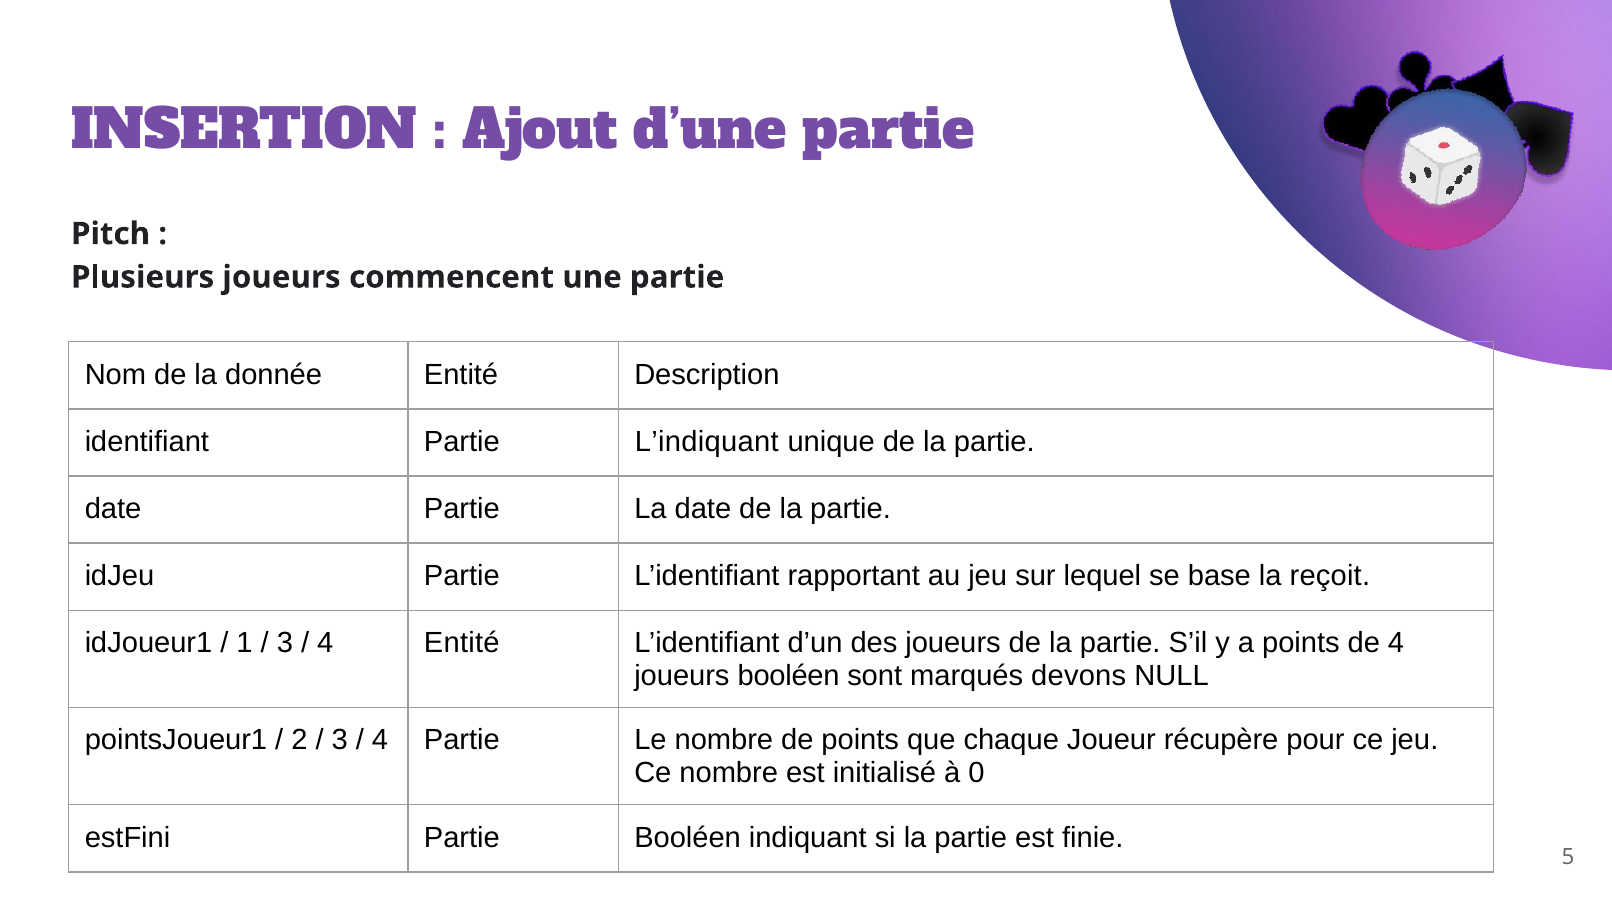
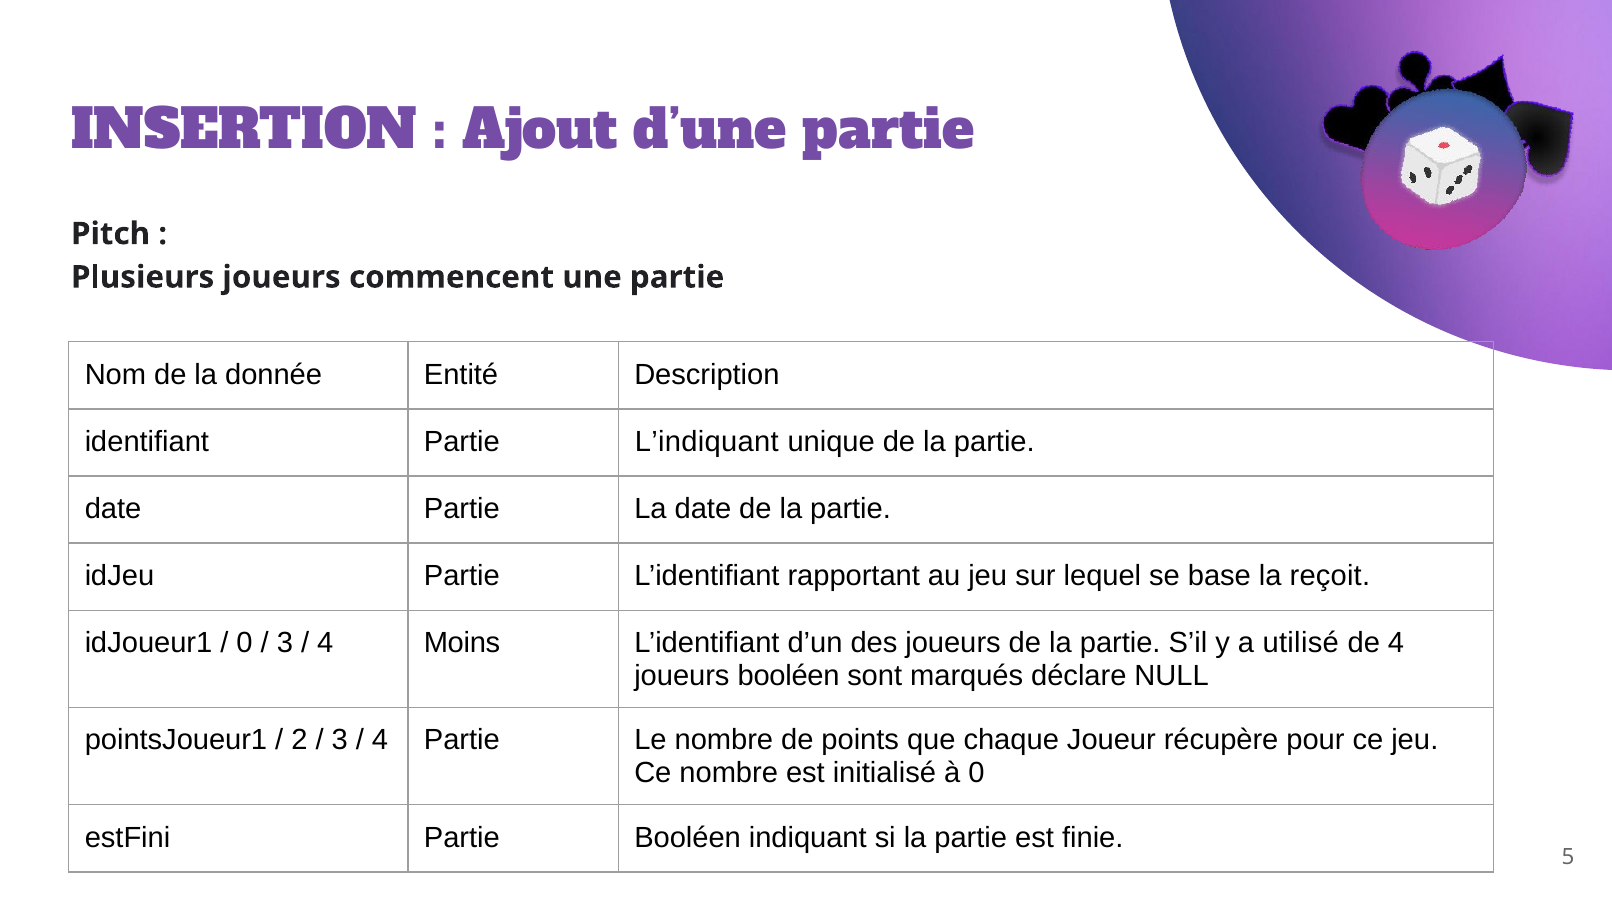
1 at (245, 643): 1 -> 0
4 Entité: Entité -> Moins
a points: points -> utilisé
devons: devons -> déclare
